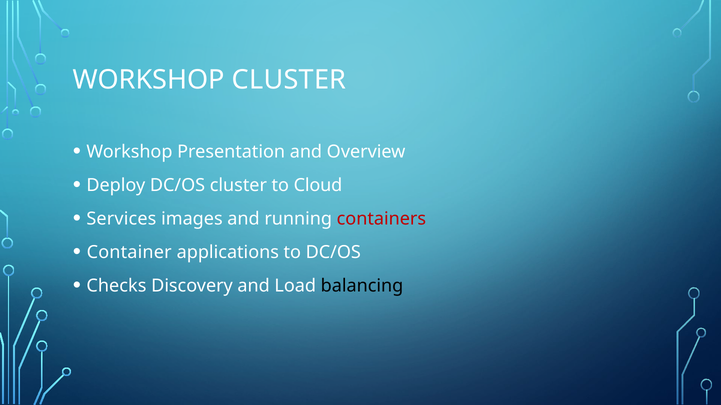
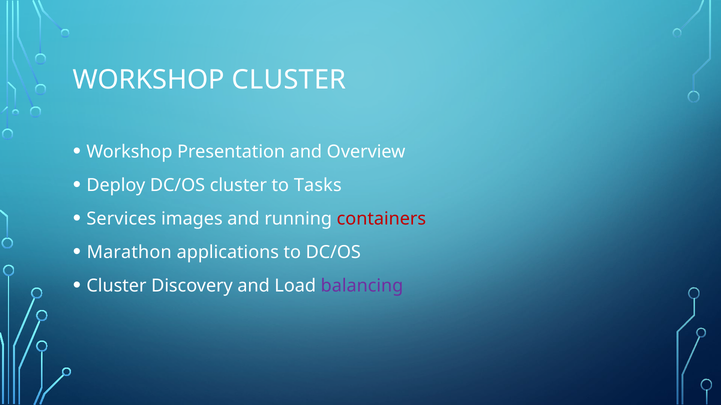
Cloud: Cloud -> Tasks
Container: Container -> Marathon
Checks at (116, 286): Checks -> Cluster
balancing colour: black -> purple
